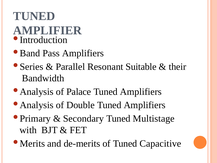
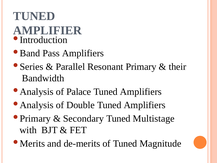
Resonant Suitable: Suitable -> Primary
Capacitive: Capacitive -> Magnitude
